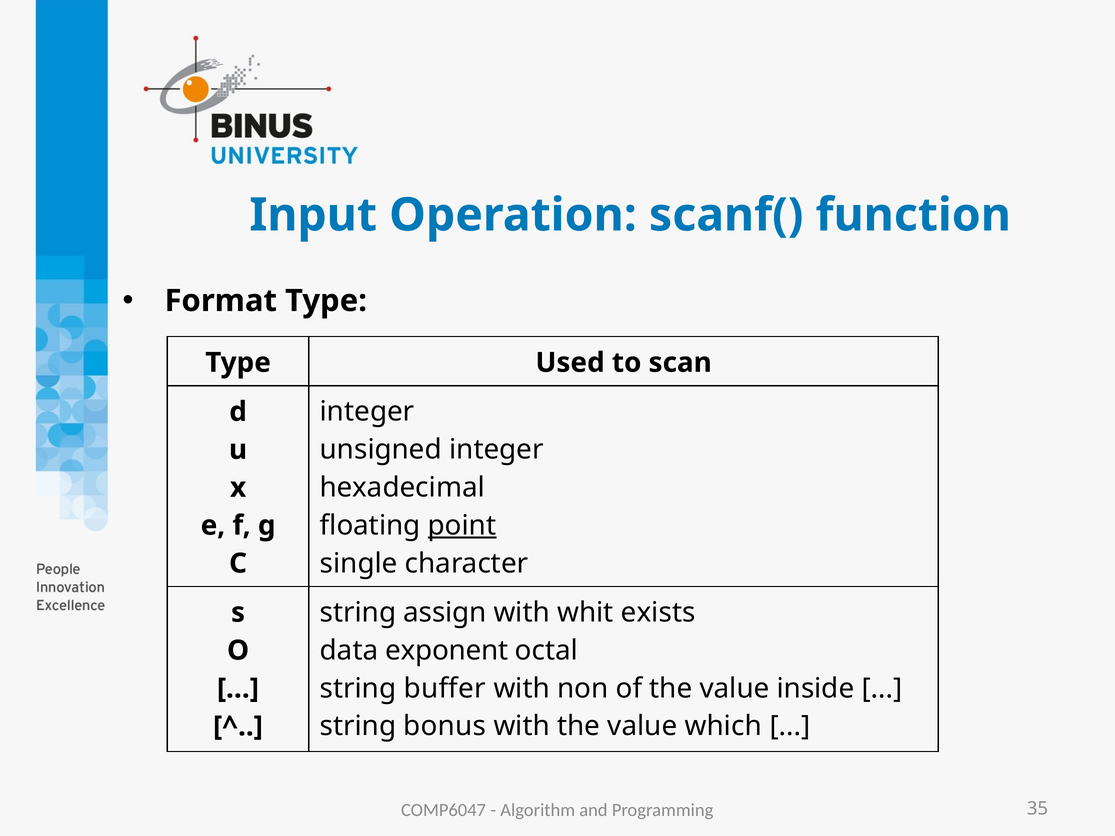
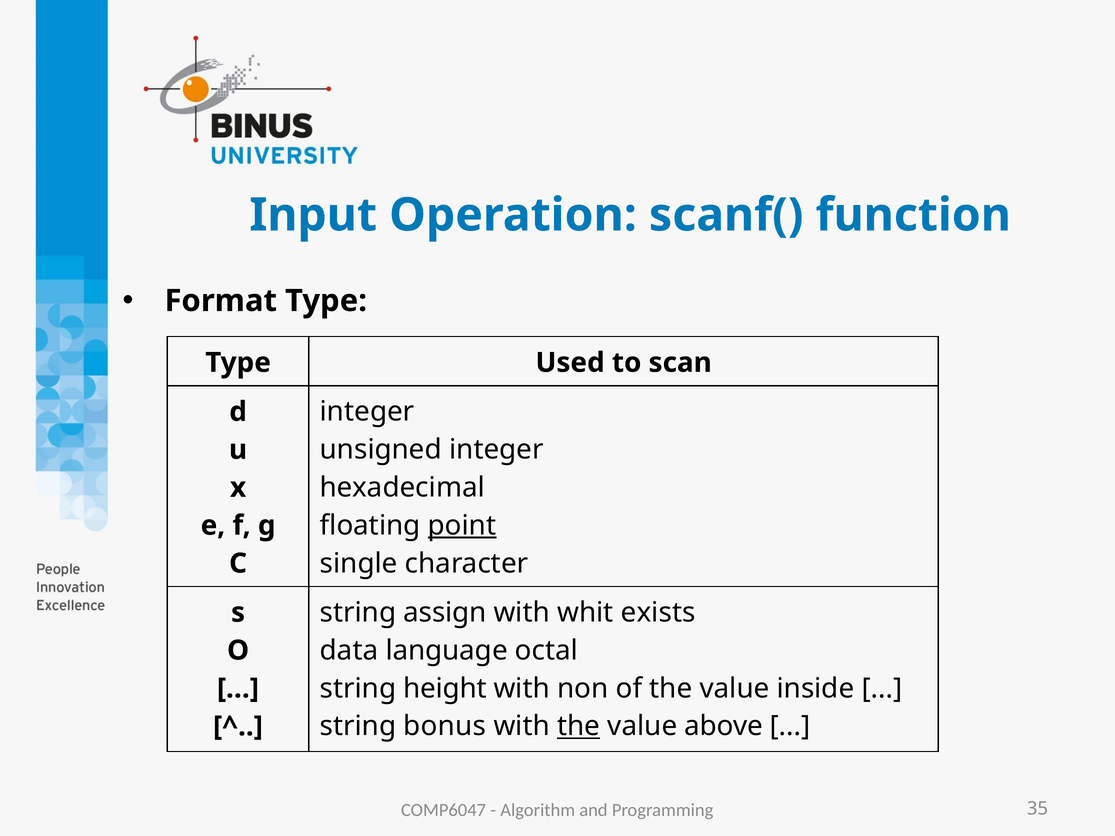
exponent: exponent -> language
buffer: buffer -> height
the at (579, 726) underline: none -> present
which: which -> above
